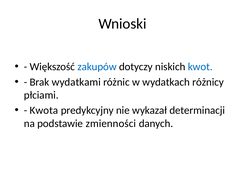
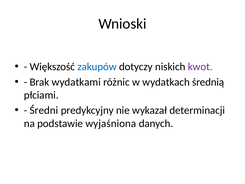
kwot colour: blue -> purple
różnicy: różnicy -> średnią
Kwota: Kwota -> Średni
zmienności: zmienności -> wyjaśniona
